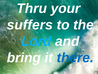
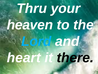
suffers: suffers -> heaven
bring: bring -> heart
there colour: blue -> black
